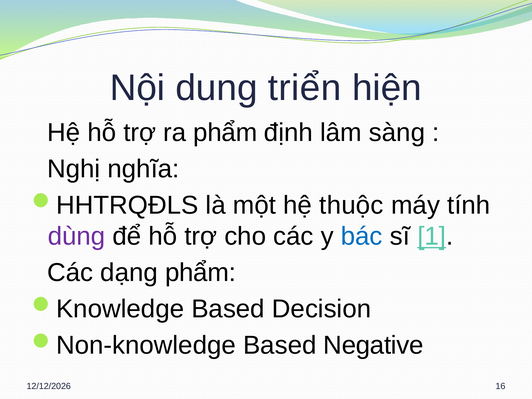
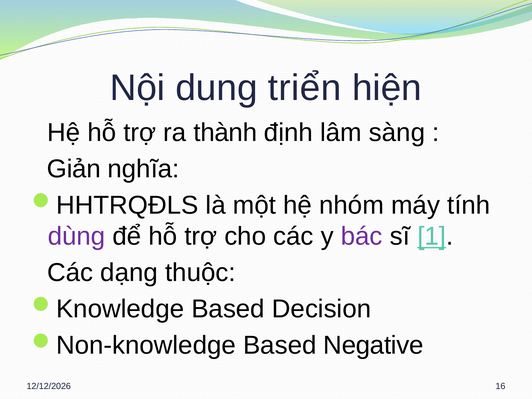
ra phẩm: phẩm -> thành
Nghị: Nghị -> Giản
thuộc: thuộc -> nhóm
bác colour: blue -> purple
dạng phẩm: phẩm -> thuộc
